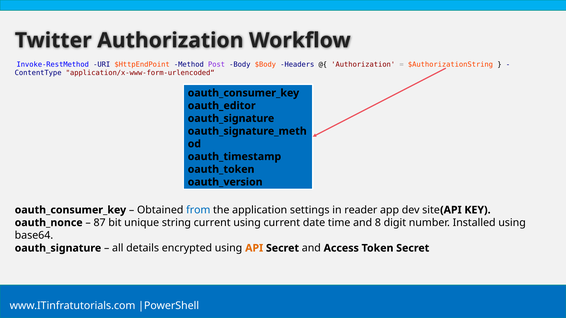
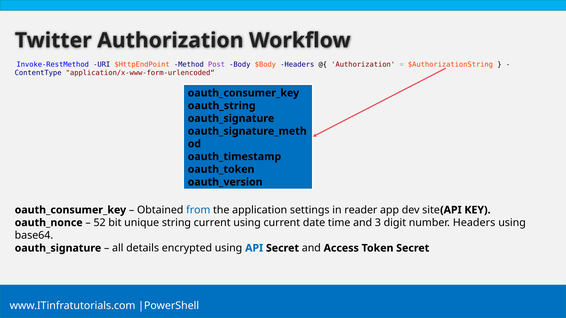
oauth_editor: oauth_editor -> oauth_string
87: 87 -> 52
8: 8 -> 3
number Installed: Installed -> Headers
API at (254, 248) colour: orange -> blue
